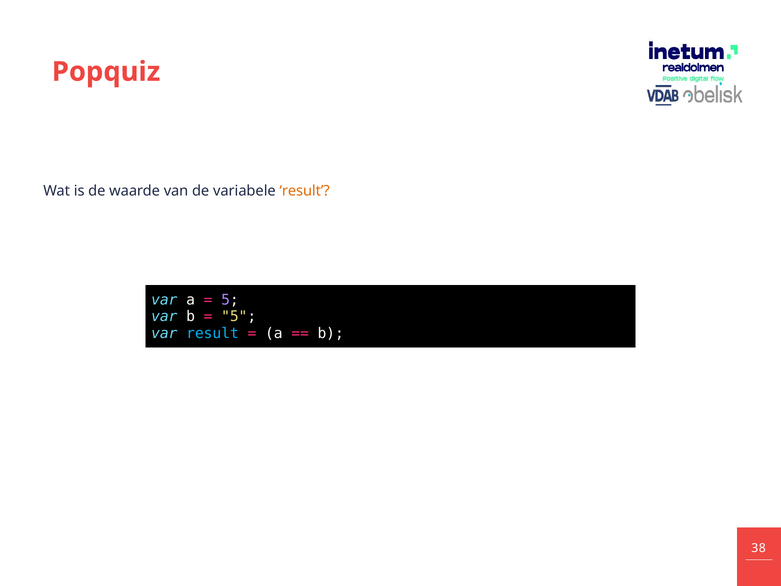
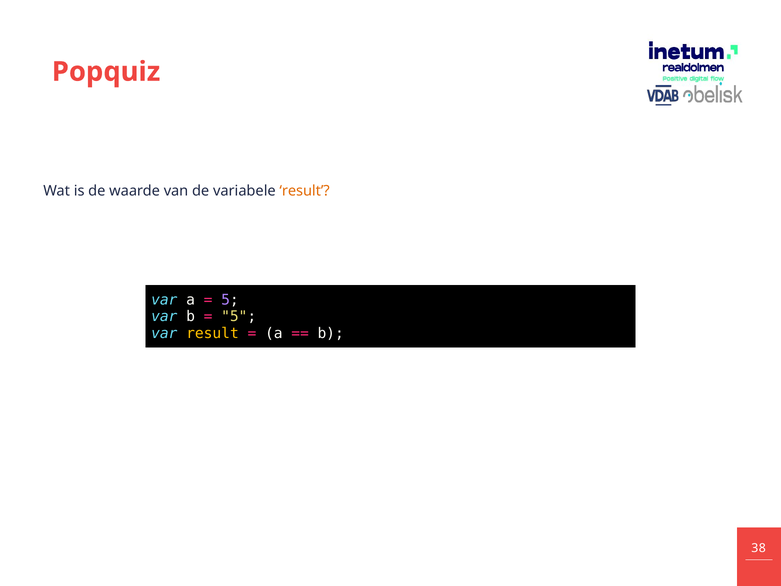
result at (212, 333) colour: light blue -> yellow
